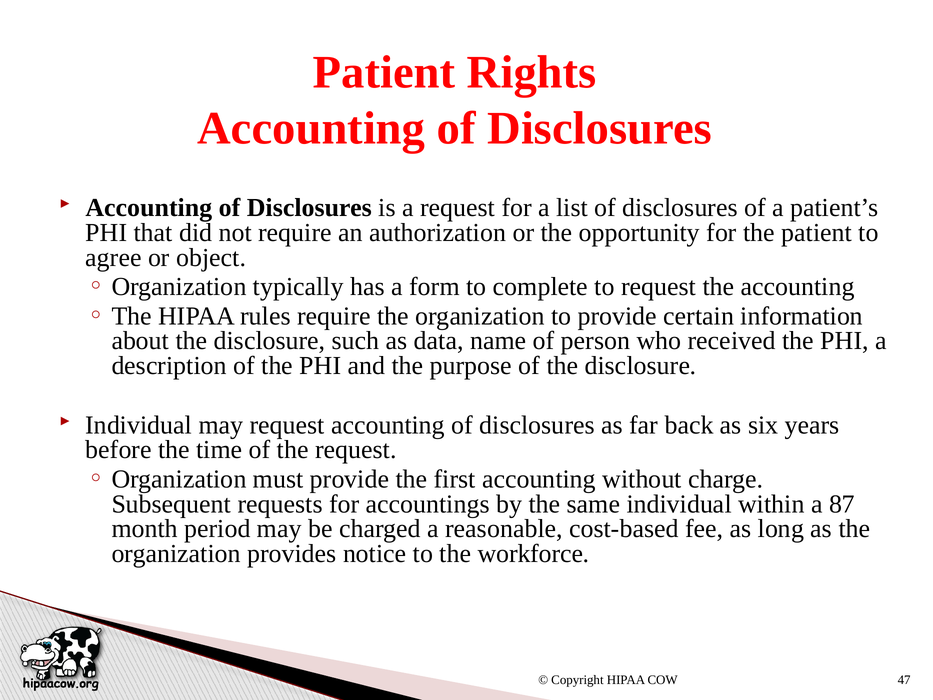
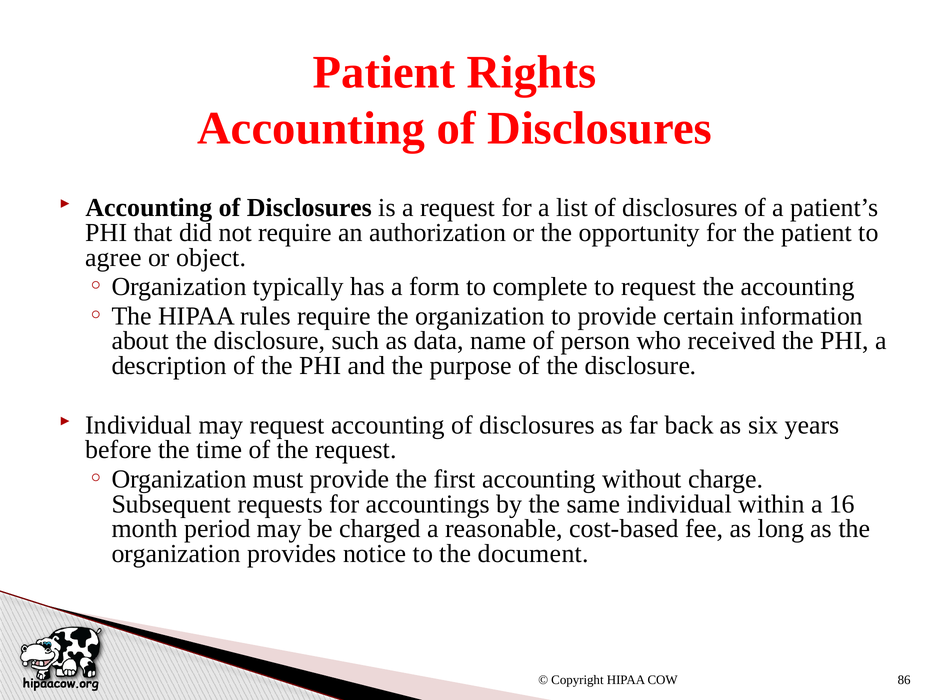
87: 87 -> 16
workforce: workforce -> document
47: 47 -> 86
